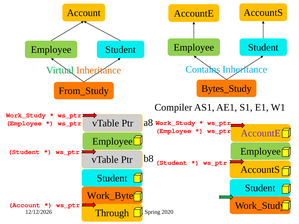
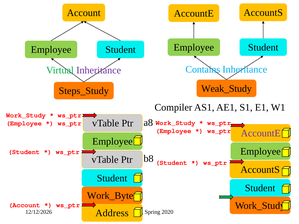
Inheritance at (99, 70) colour: orange -> purple
Bytes_Study: Bytes_Study -> Weak_Study
From_Study: From_Study -> Steps_Study
Through: Through -> Address
